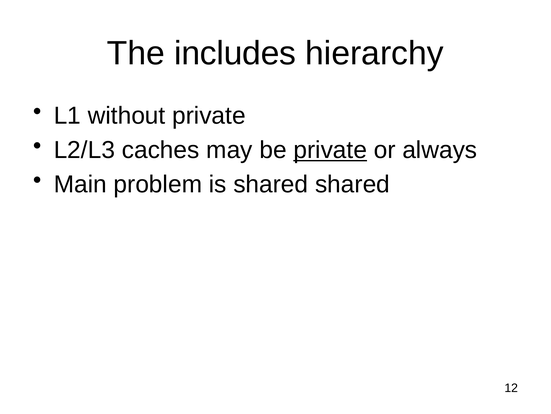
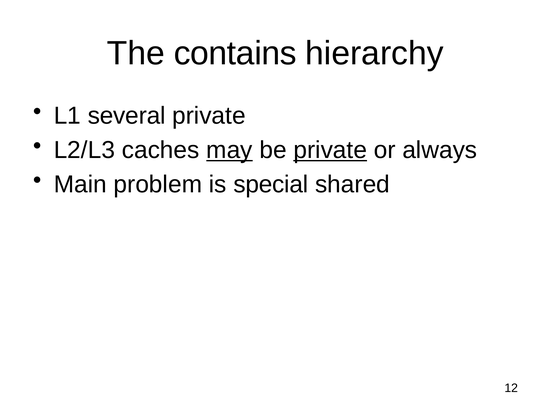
includes: includes -> contains
without: without -> several
may underline: none -> present
is shared: shared -> special
